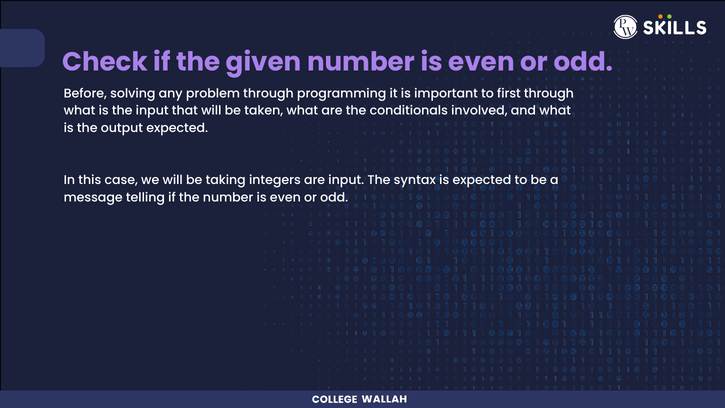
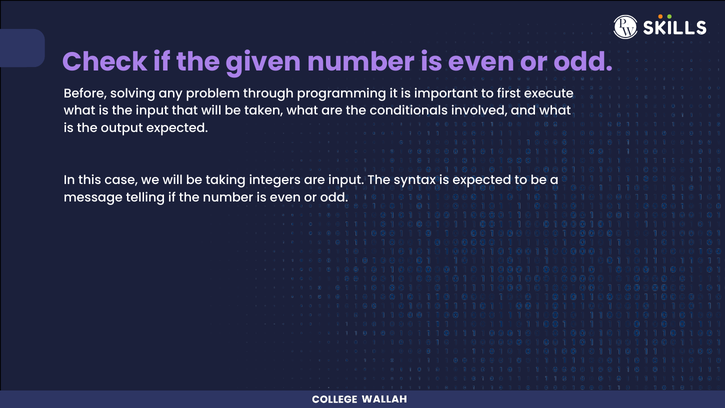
first through: through -> execute
